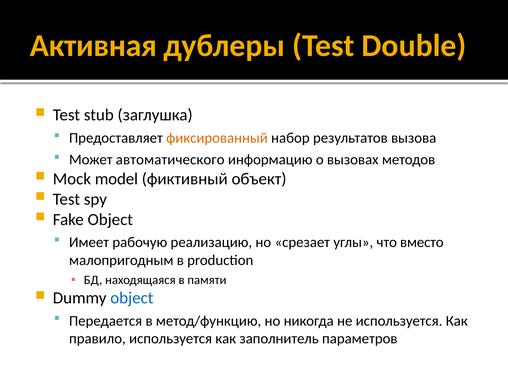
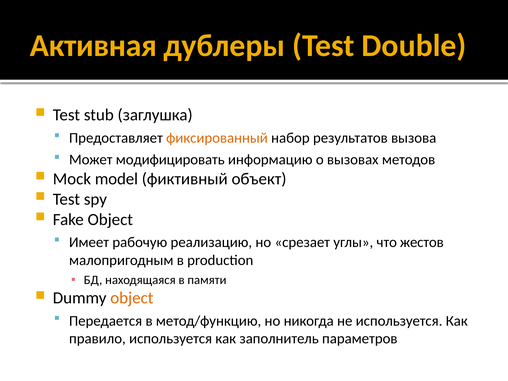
автоматического: автоматического -> модифицировать
вместо: вместо -> жестов
object at (132, 298) colour: blue -> orange
